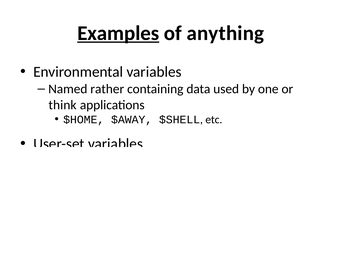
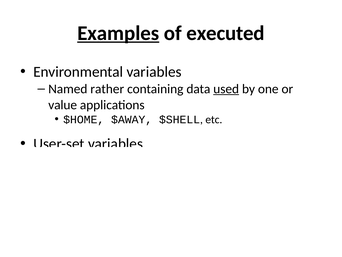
of anything: anything -> executed
used underline: none -> present
think: think -> value
